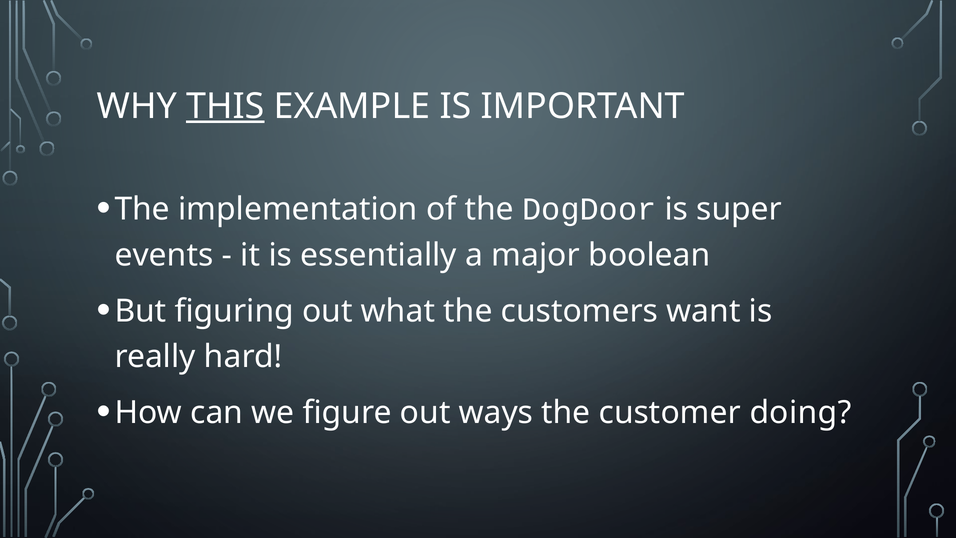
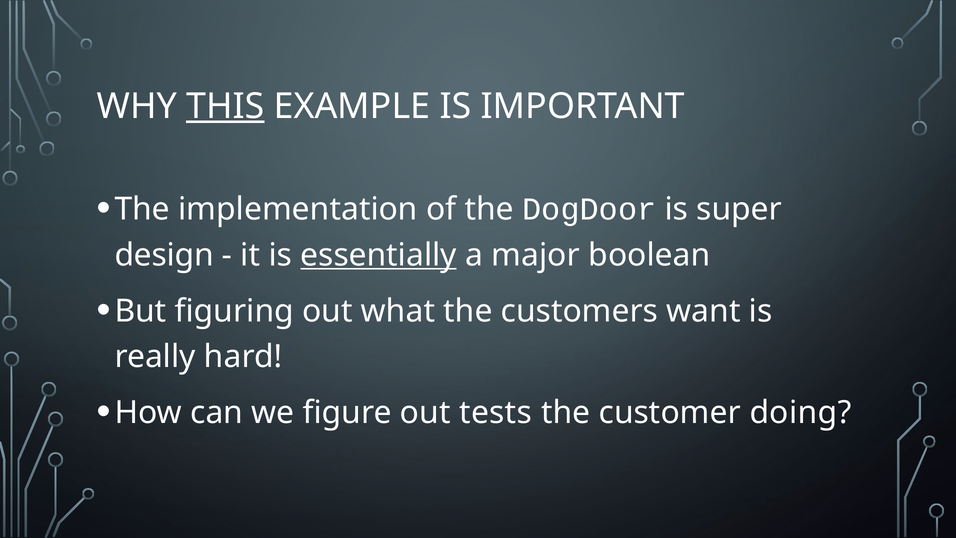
events: events -> design
essentially underline: none -> present
ways: ways -> tests
